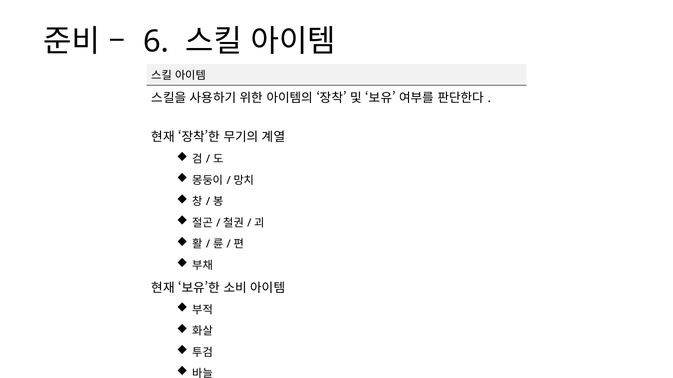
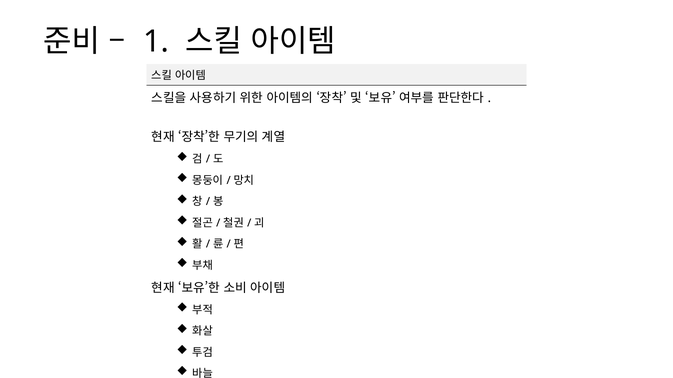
6: 6 -> 1
